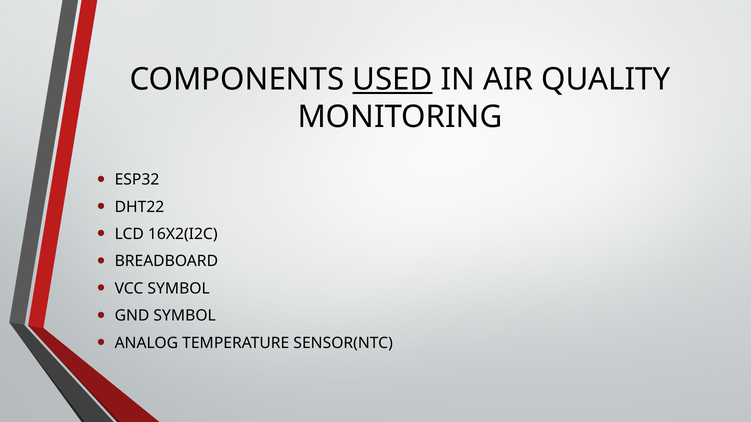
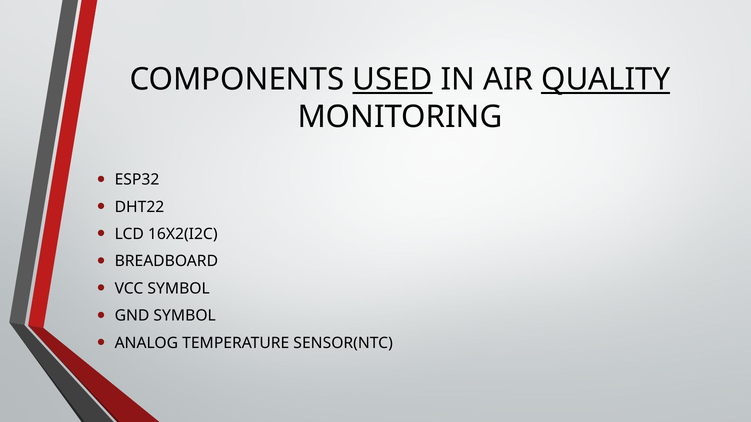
QUALITY underline: none -> present
